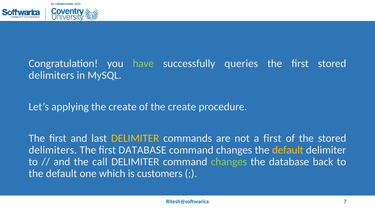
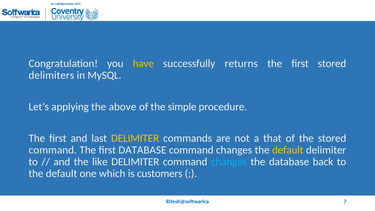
have colour: light green -> yellow
queries: queries -> returns
create at (123, 107): create -> above
of the create: create -> simple
a first: first -> that
delimiters at (53, 150): delimiters -> command
call: call -> like
changes at (229, 162) colour: light green -> light blue
